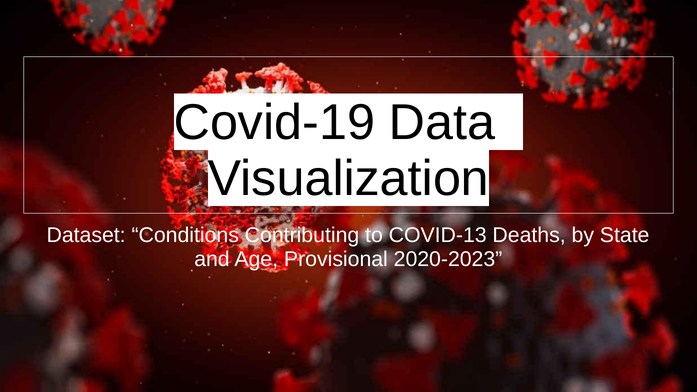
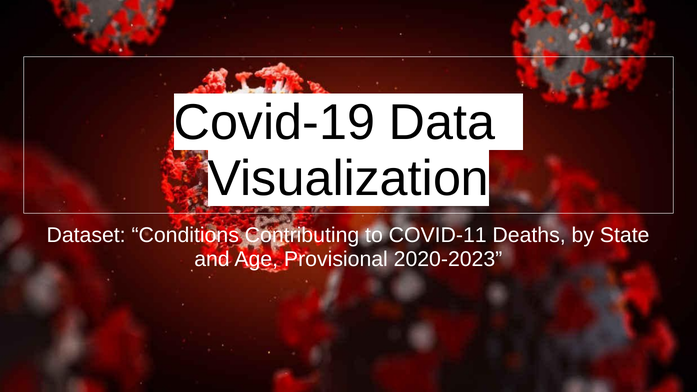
COVID-13: COVID-13 -> COVID-11
